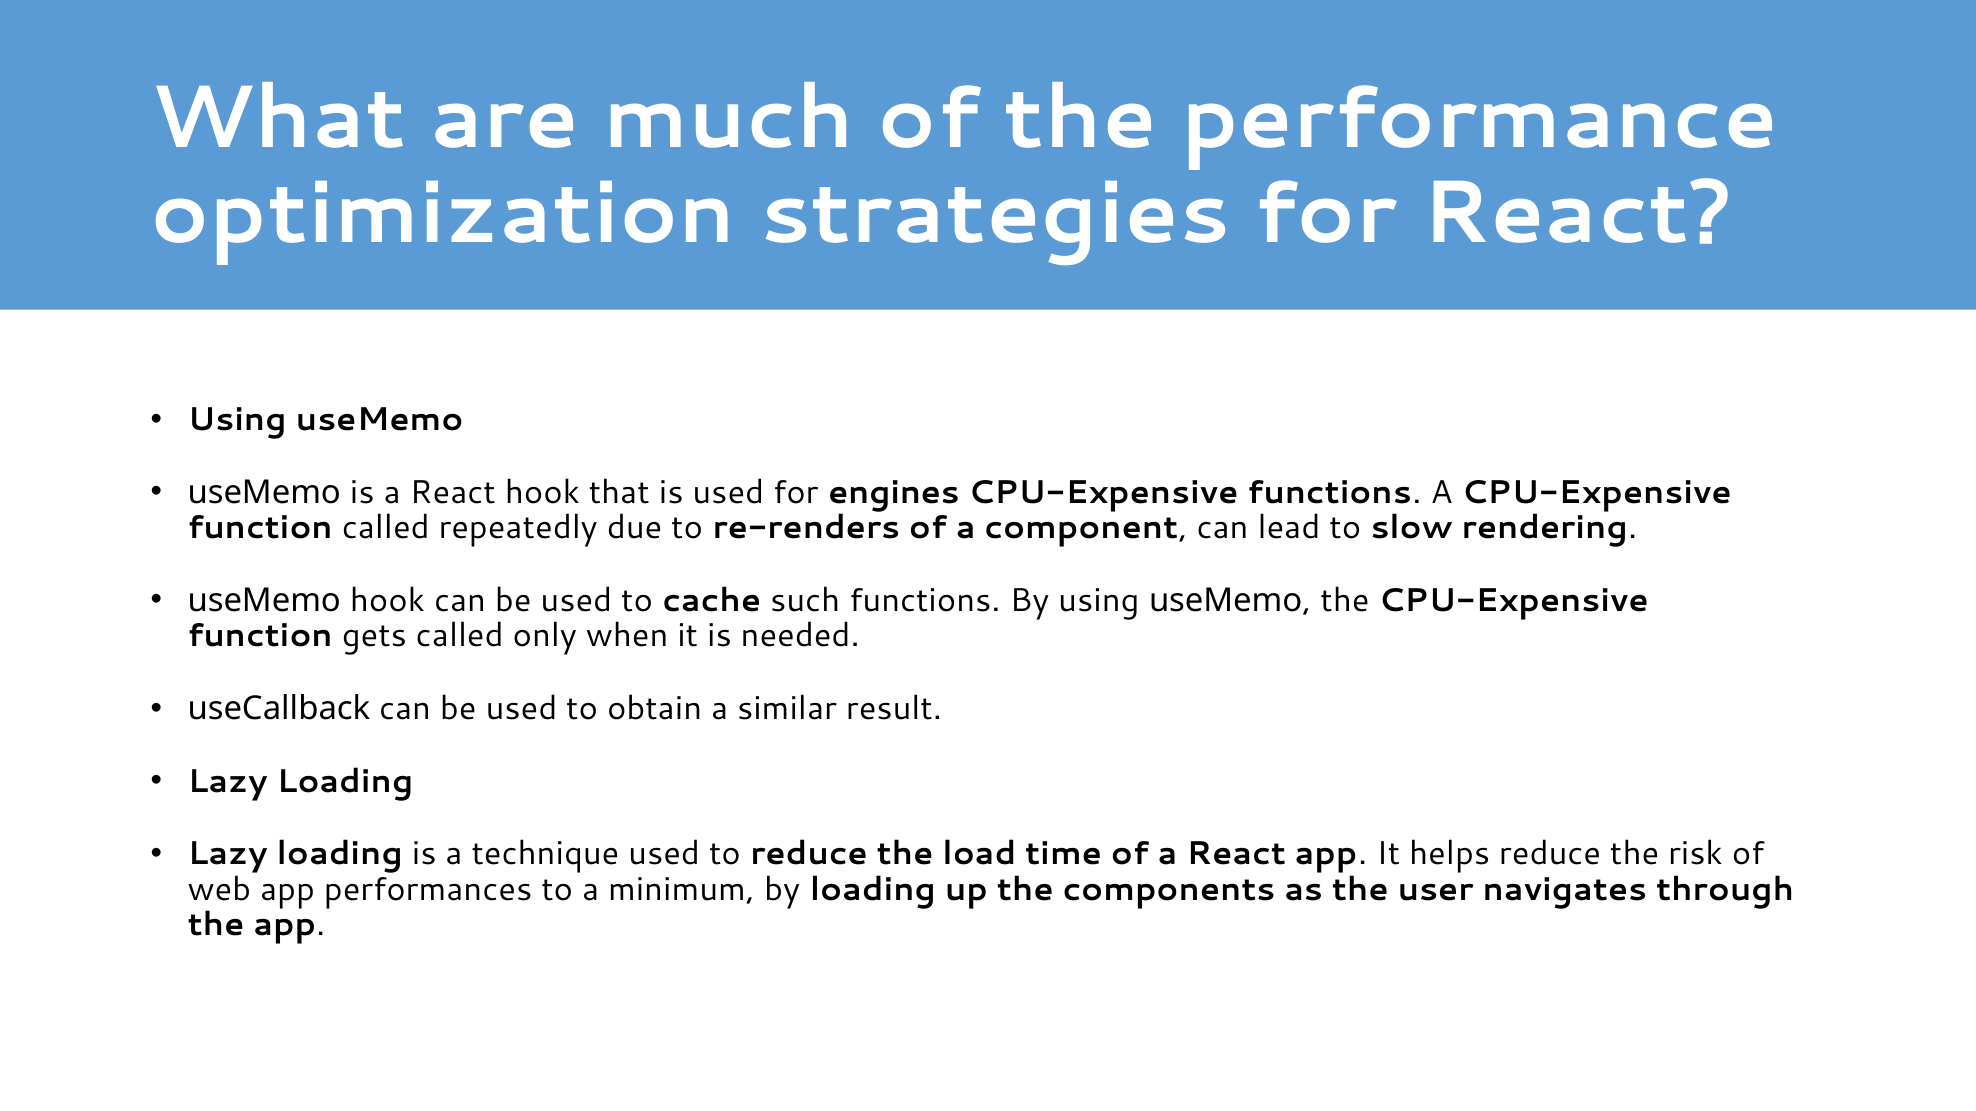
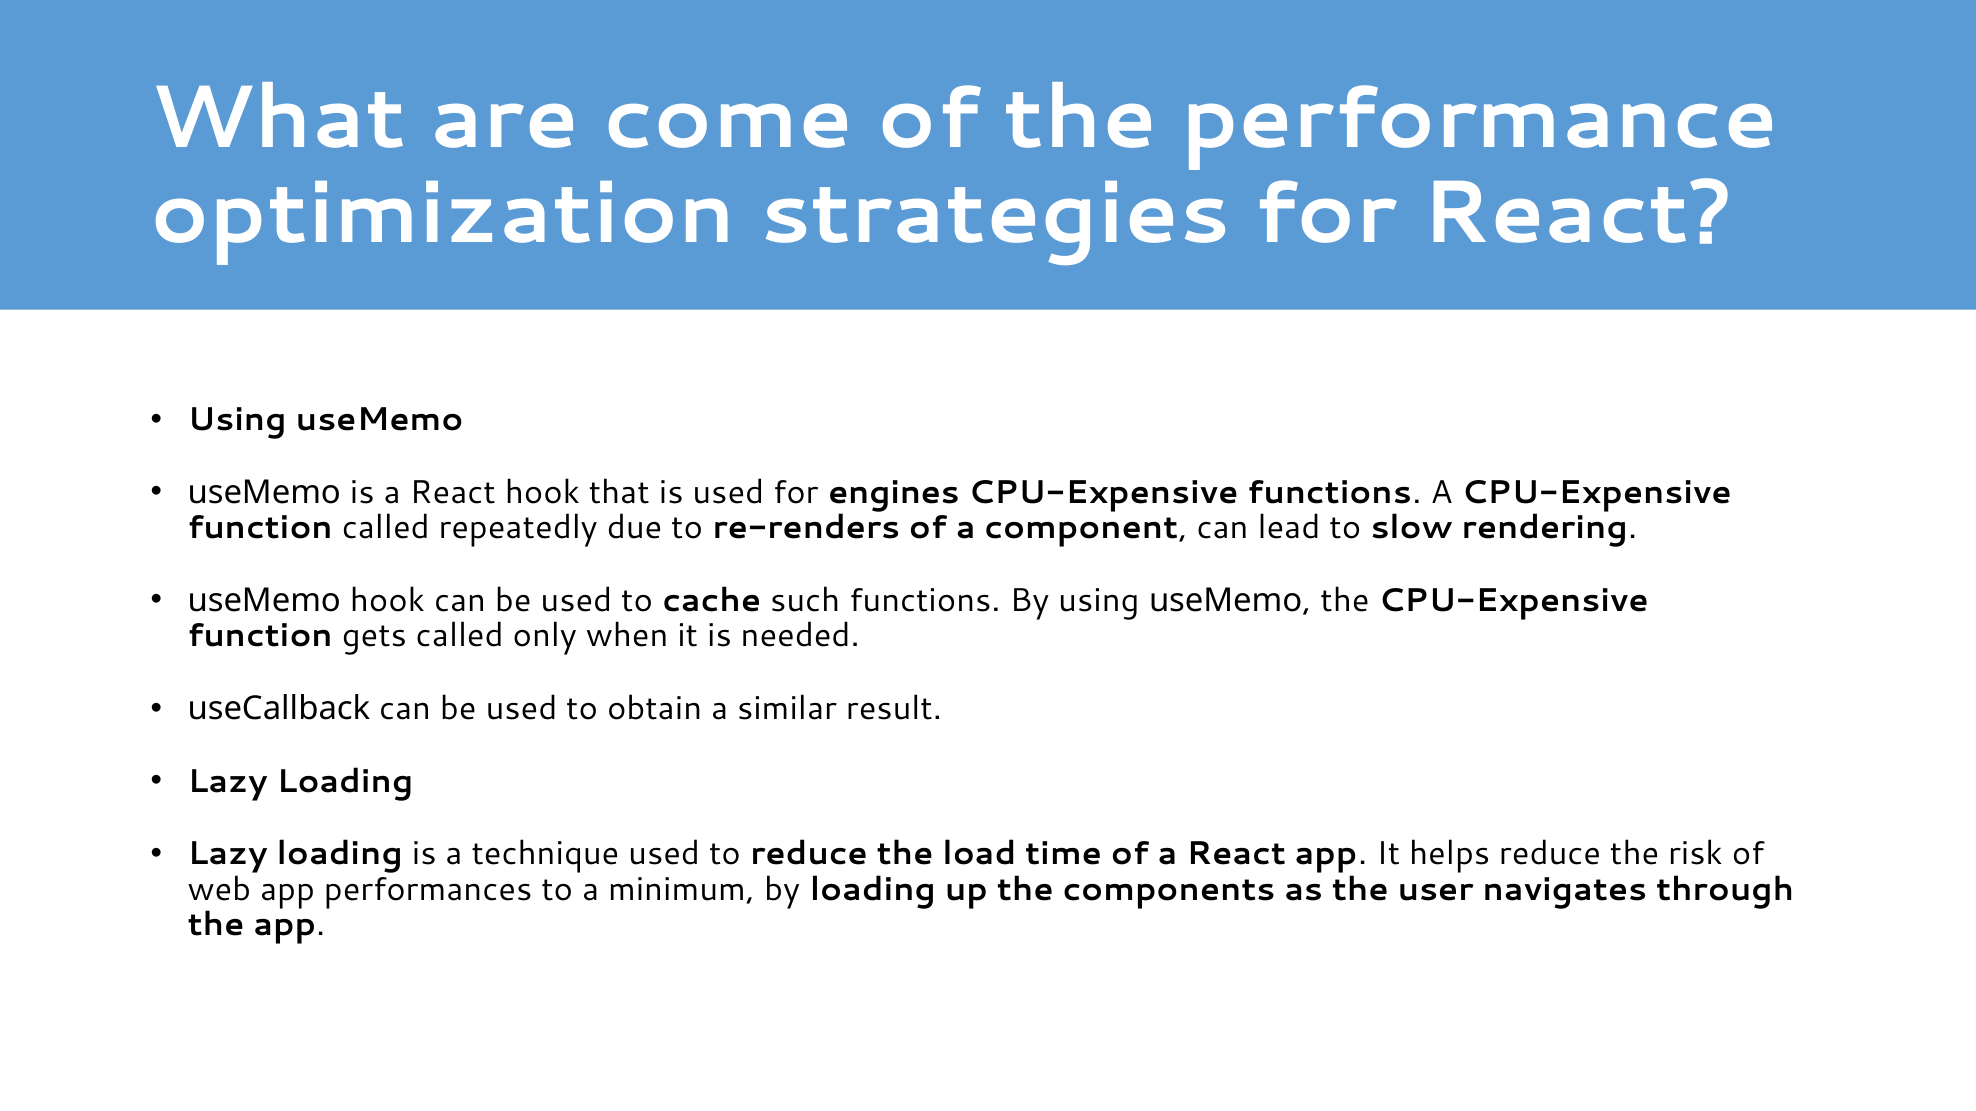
much: much -> come
